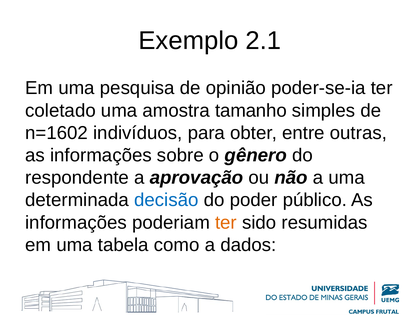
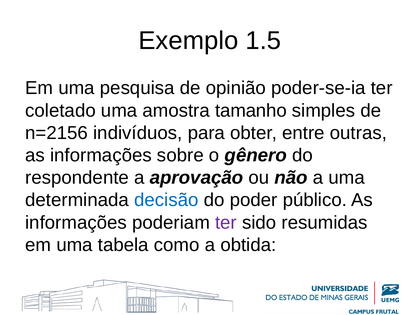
2.1: 2.1 -> 1.5
n=1602: n=1602 -> n=2156
ter at (226, 223) colour: orange -> purple
dados: dados -> obtida
